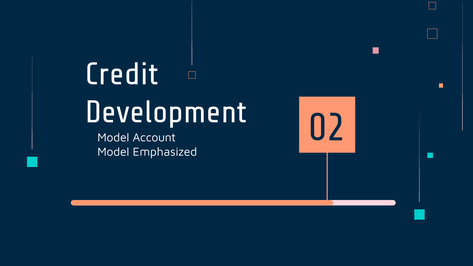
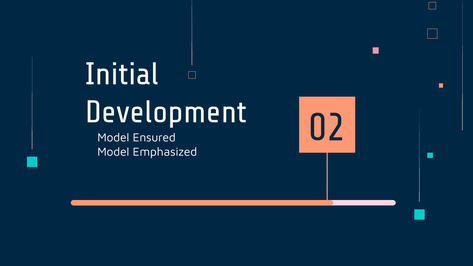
Credit: Credit -> Initial
Account: Account -> Ensured
